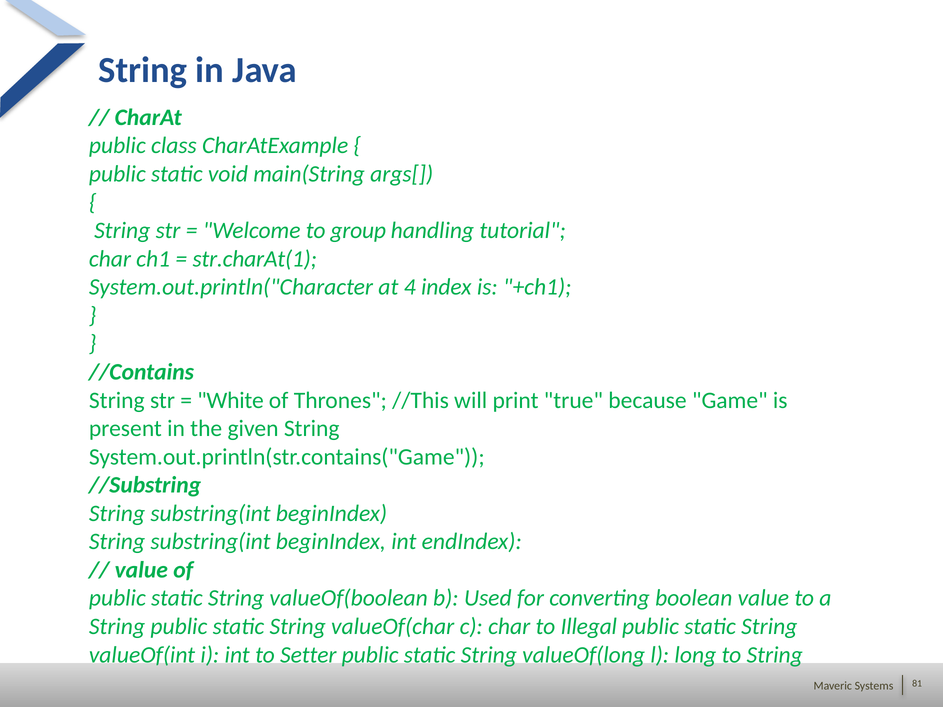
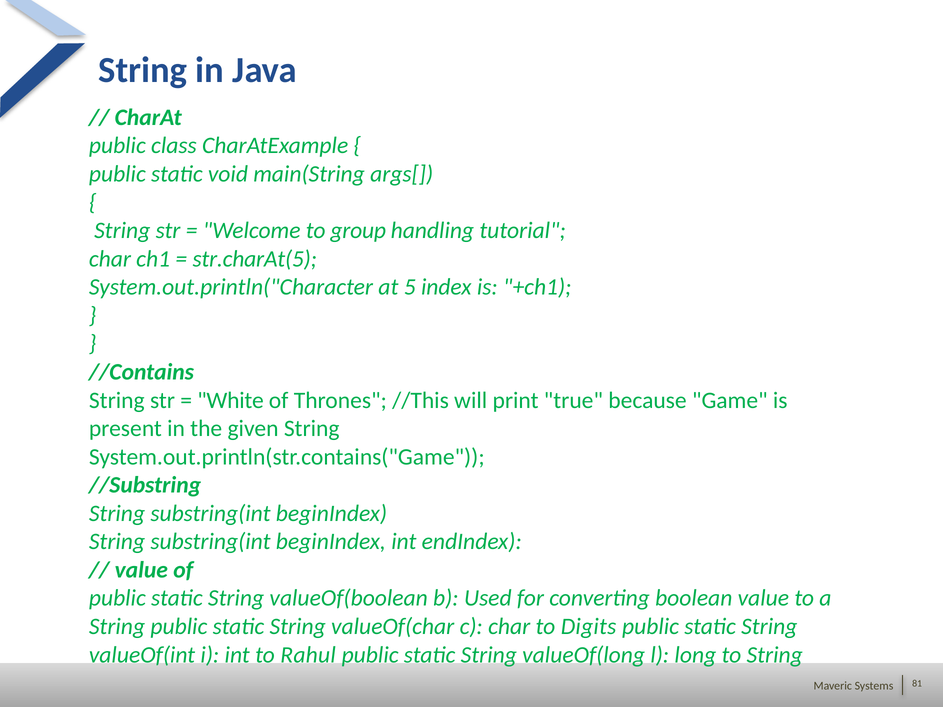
str.charAt(1: str.charAt(1 -> str.charAt(5
4: 4 -> 5
Illegal: Illegal -> Digits
Setter: Setter -> Rahul
